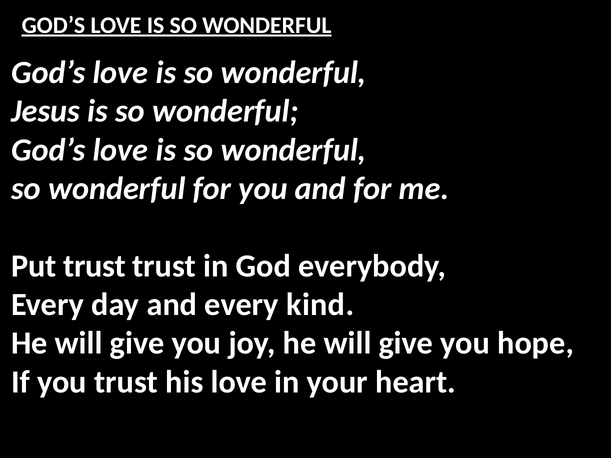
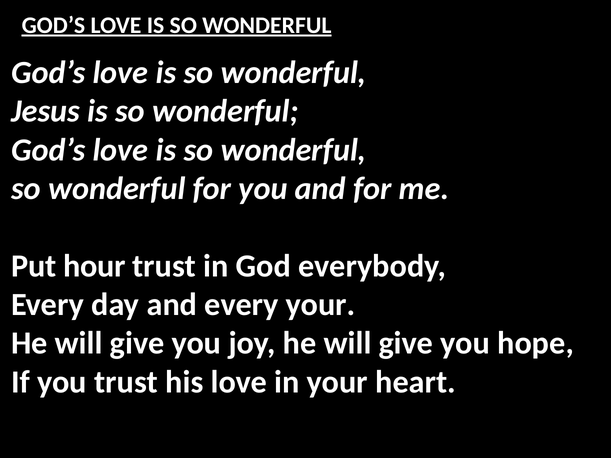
Put trust: trust -> hour
every kind: kind -> your
